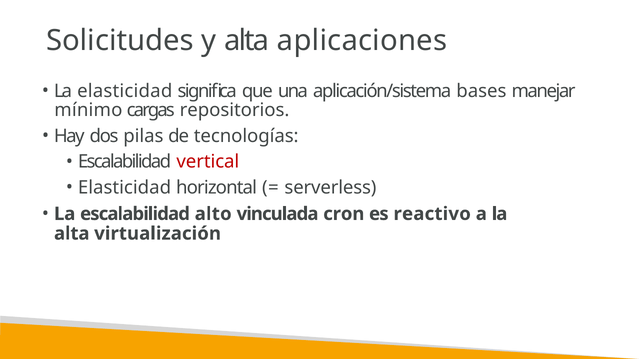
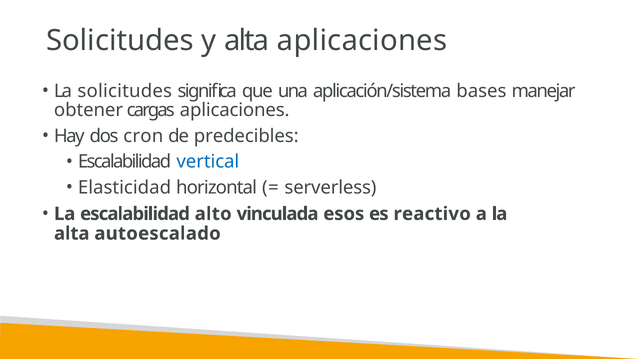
La elasticidad: elasticidad -> solicitudes
mínimo: mínimo -> obtener
cargas repositorios: repositorios -> aplicaciones
pilas: pilas -> cron
tecnologías: tecnologías -> predecibles
vertical colour: red -> blue
cron: cron -> esos
virtualización: virtualización -> autoescalado
